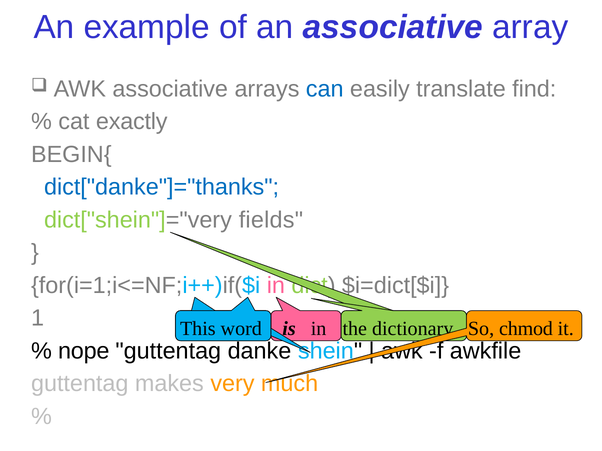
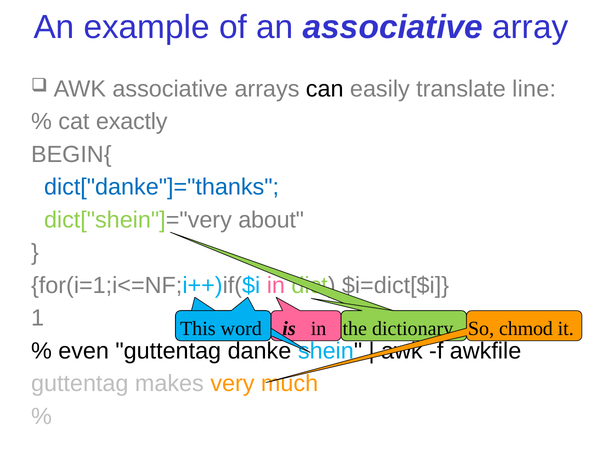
can colour: blue -> black
find: find -> line
fields: fields -> about
nope: nope -> even
